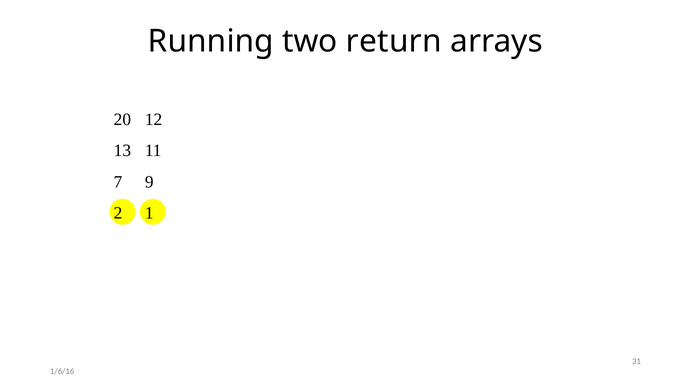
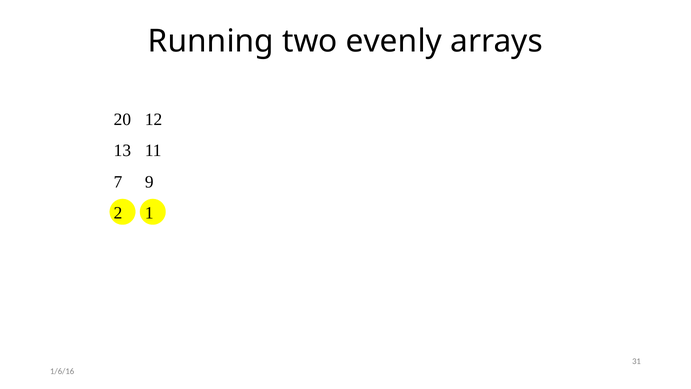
return: return -> evenly
